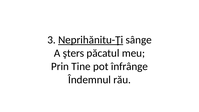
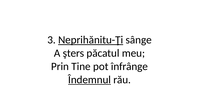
Îndemnul underline: none -> present
